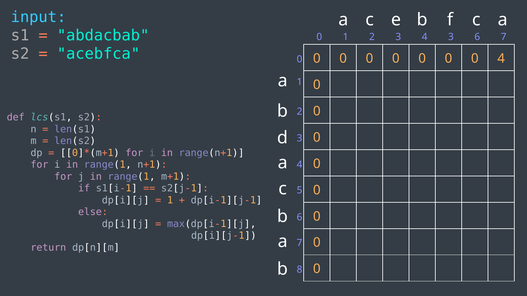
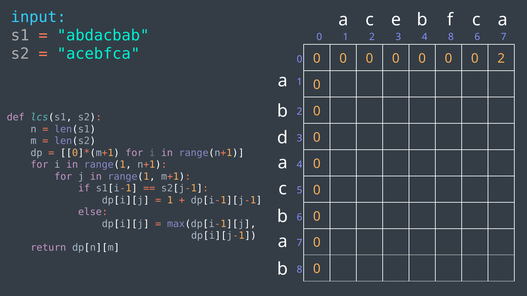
4 3: 3 -> 8
0 4: 4 -> 2
